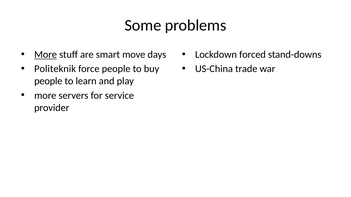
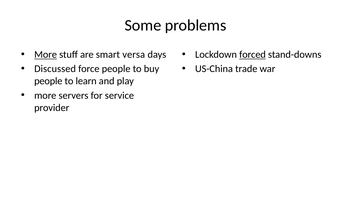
move: move -> versa
forced underline: none -> present
Politeknik: Politeknik -> Discussed
